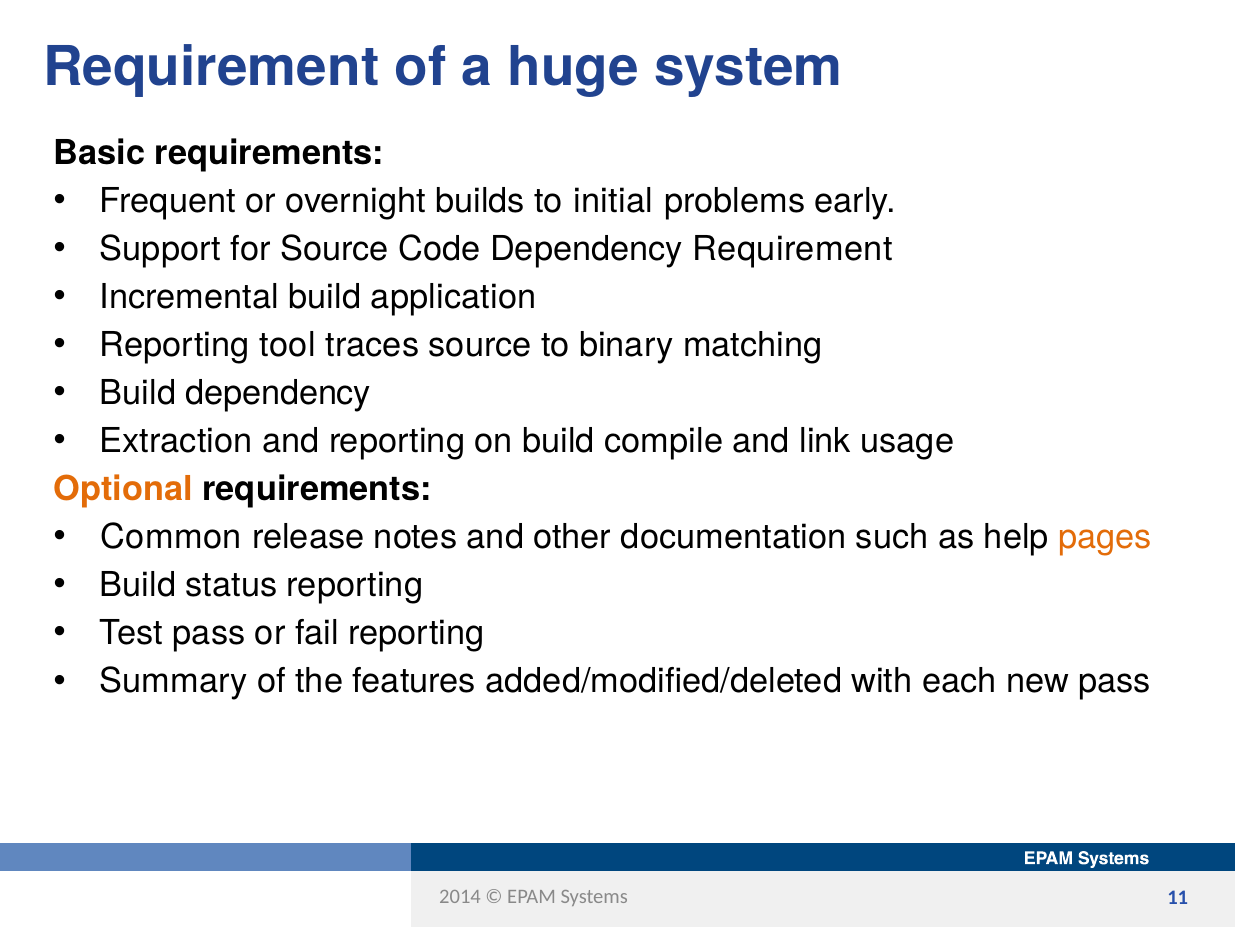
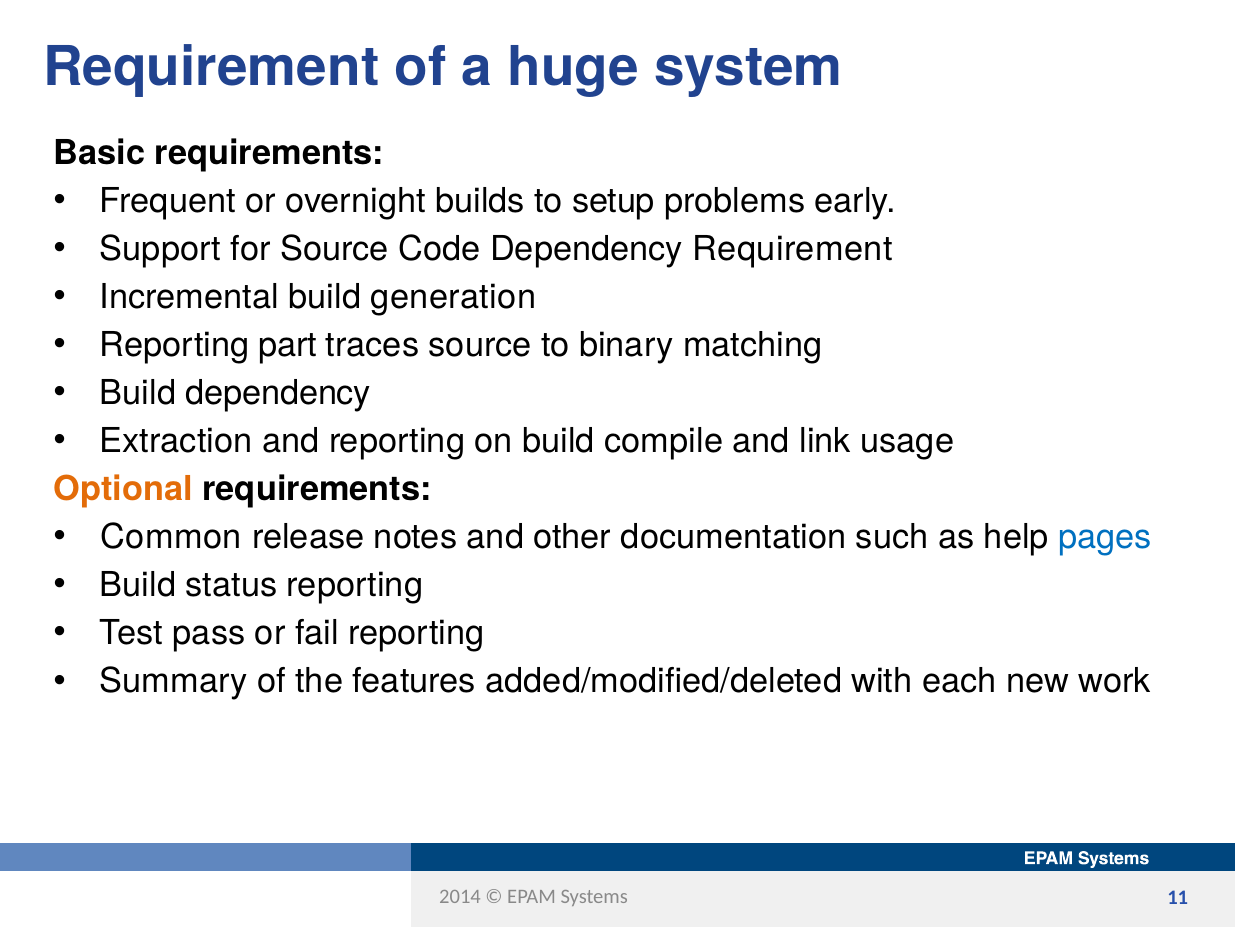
initial: initial -> setup
application: application -> generation
tool: tool -> part
pages colour: orange -> blue
new pass: pass -> work
